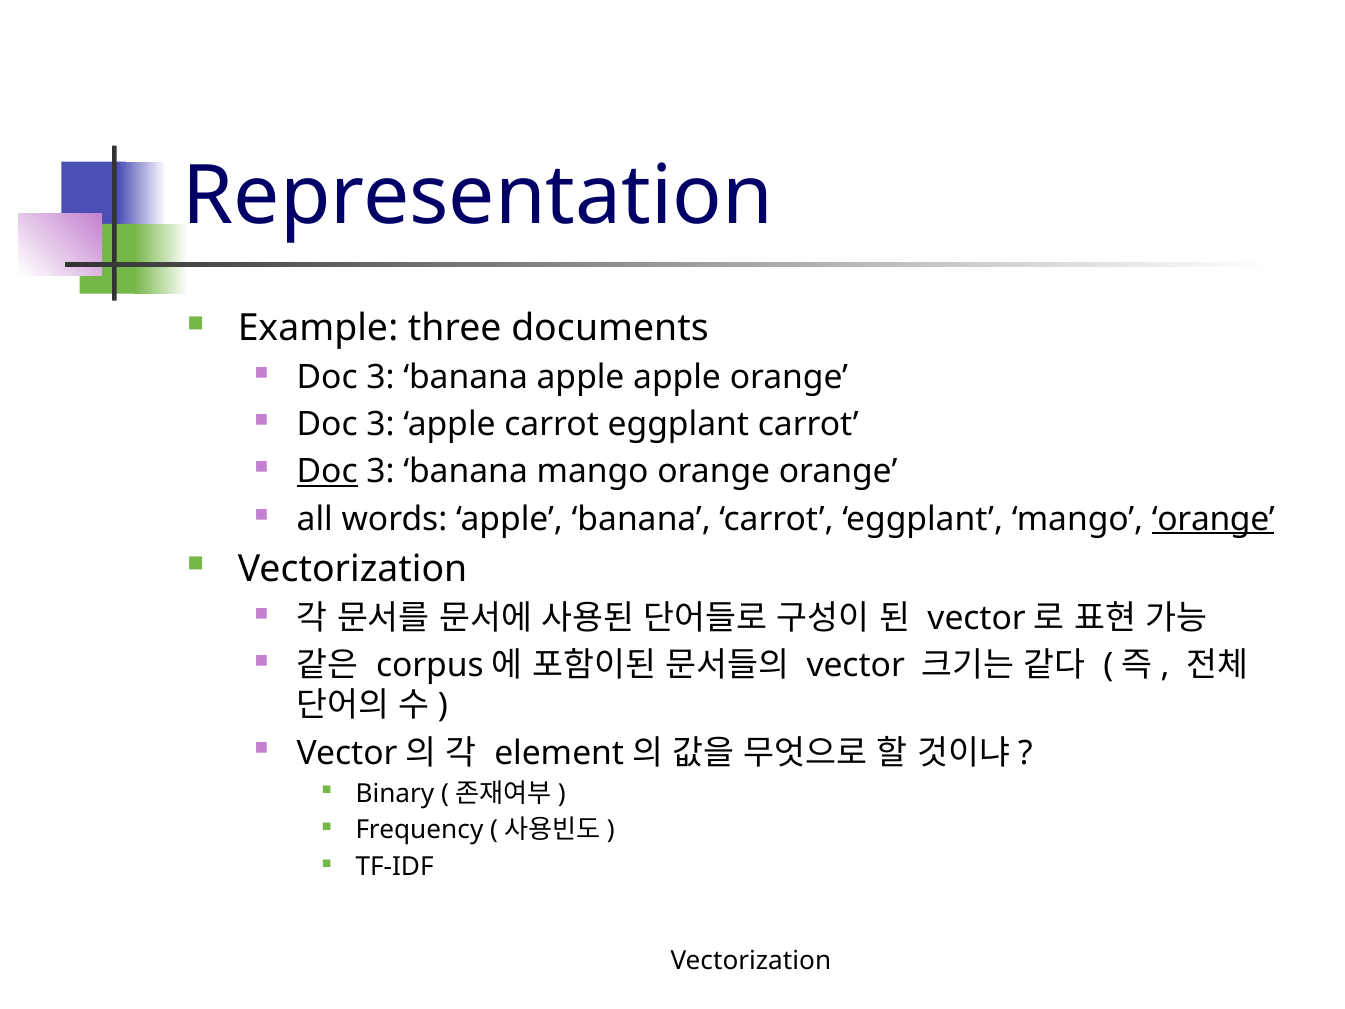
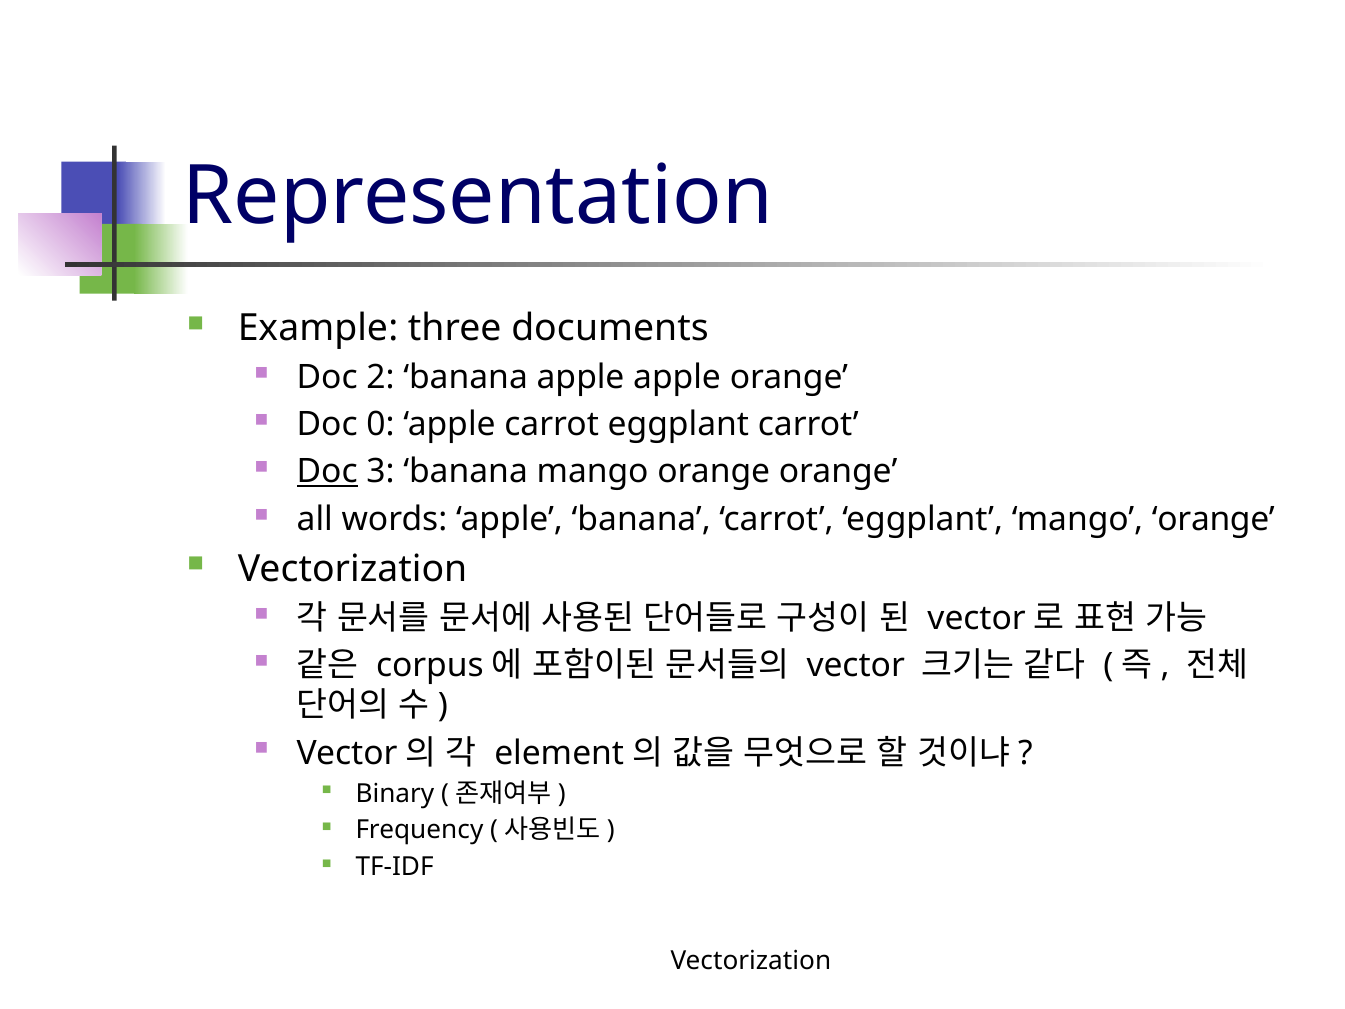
3 at (380, 378): 3 -> 2
3 at (380, 425): 3 -> 0
orange at (1213, 519) underline: present -> none
